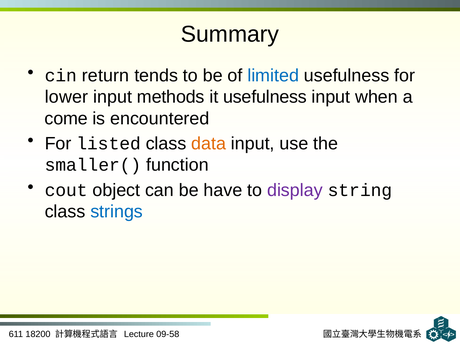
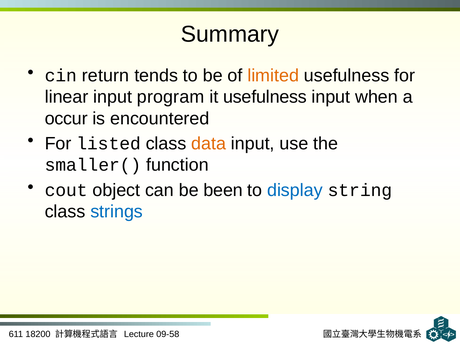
limited colour: blue -> orange
lower: lower -> linear
methods: methods -> program
come: come -> occur
have: have -> been
display colour: purple -> blue
